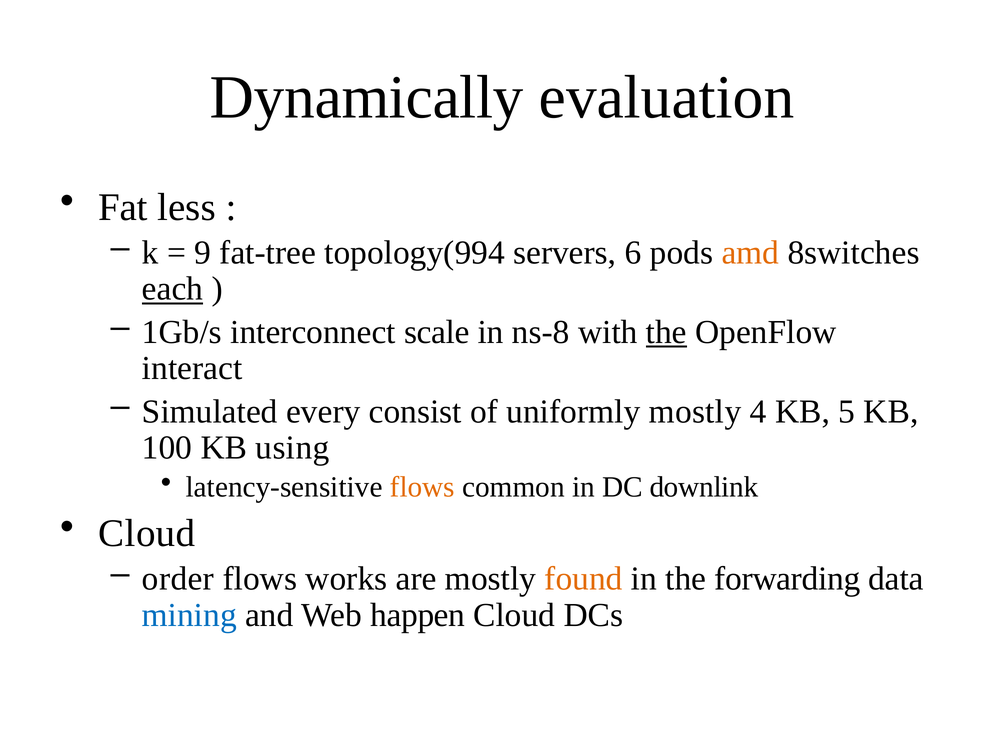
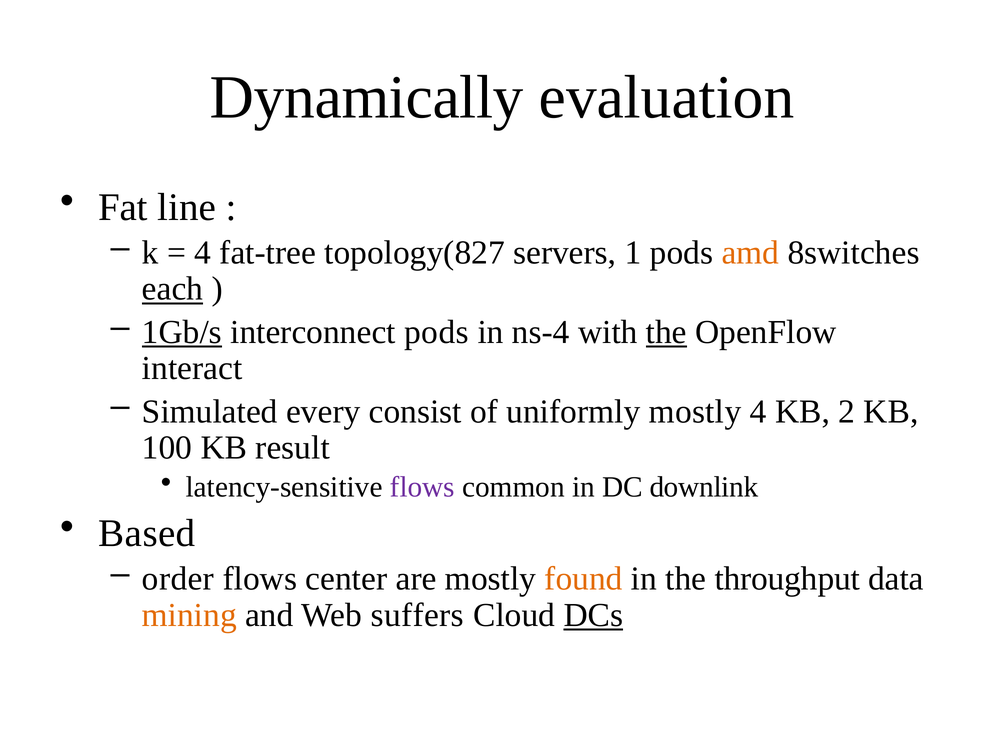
less: less -> line
9 at (203, 253): 9 -> 4
topology(994: topology(994 -> topology(827
6: 6 -> 1
1Gb/s underline: none -> present
interconnect scale: scale -> pods
ns-8: ns-8 -> ns-4
5: 5 -> 2
using: using -> result
flows at (422, 487) colour: orange -> purple
Cloud at (147, 533): Cloud -> Based
works: works -> center
forwarding: forwarding -> throughput
mining colour: blue -> orange
happen: happen -> suffers
DCs underline: none -> present
